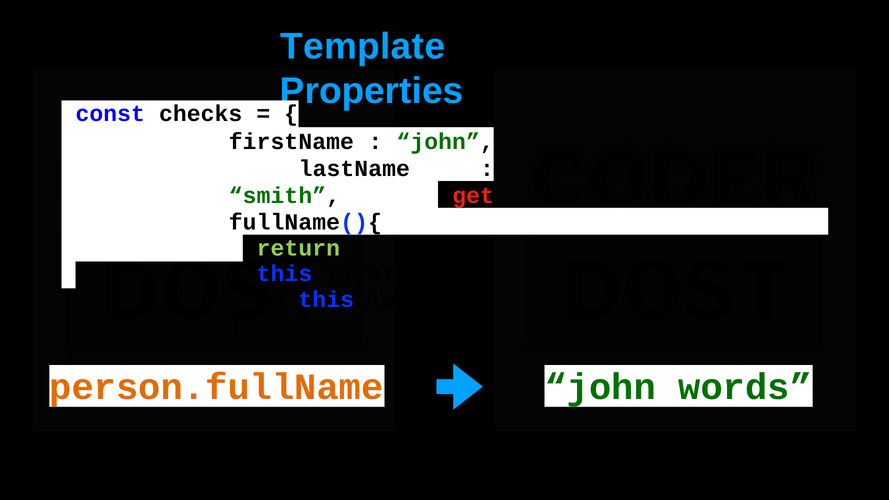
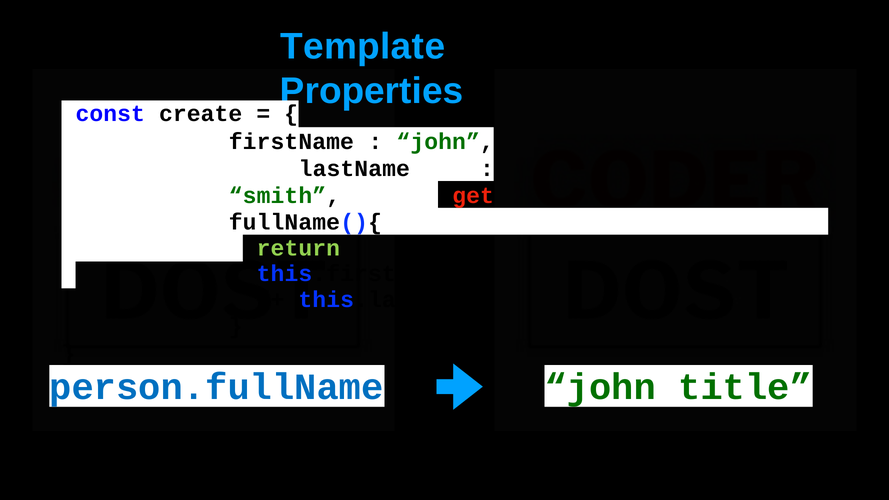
checks: checks -> create
person.fullName colour: orange -> blue
words: words -> title
